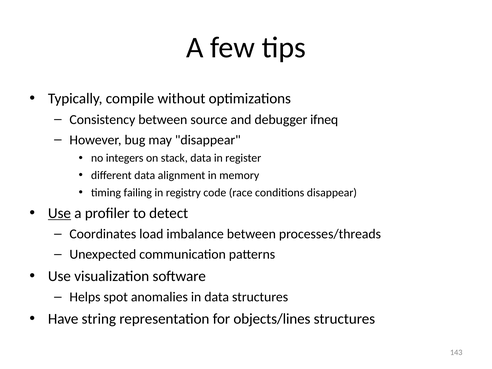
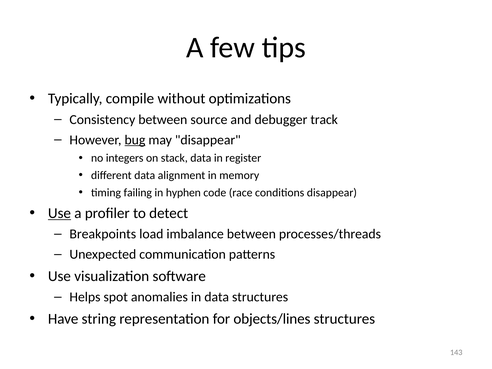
ifneq: ifneq -> track
bug underline: none -> present
registry: registry -> hyphen
Coordinates: Coordinates -> Breakpoints
